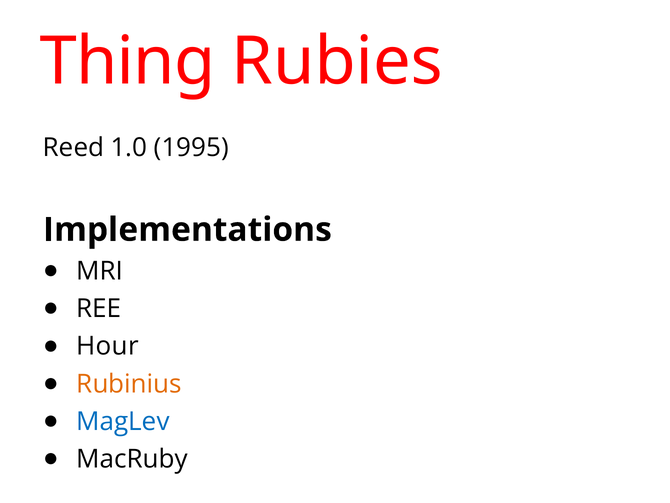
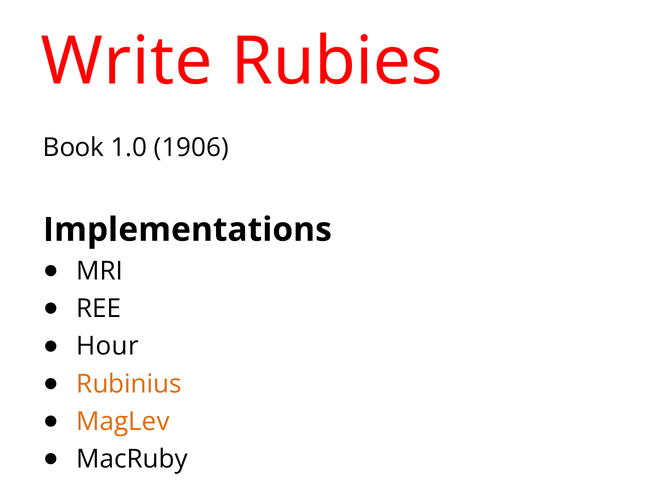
Thing: Thing -> Write
Reed: Reed -> Book
1995: 1995 -> 1906
MagLev colour: blue -> orange
